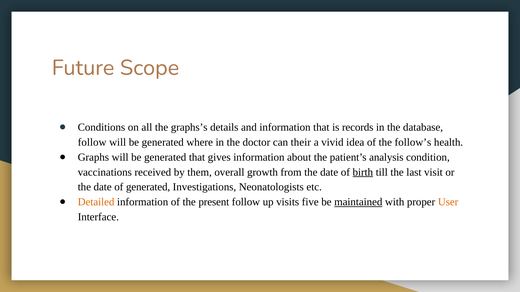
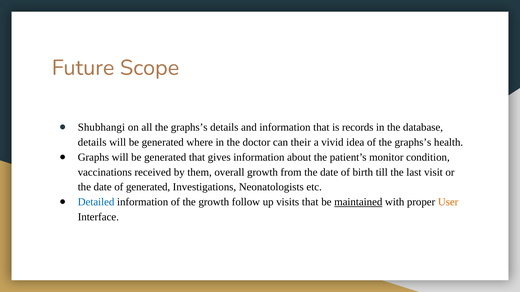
Conditions: Conditions -> Shubhangi
follow at (92, 143): follow -> details
of the follow’s: follow’s -> graphs’s
analysis: analysis -> monitor
birth underline: present -> none
Detailed colour: orange -> blue
the present: present -> growth
visits five: five -> that
